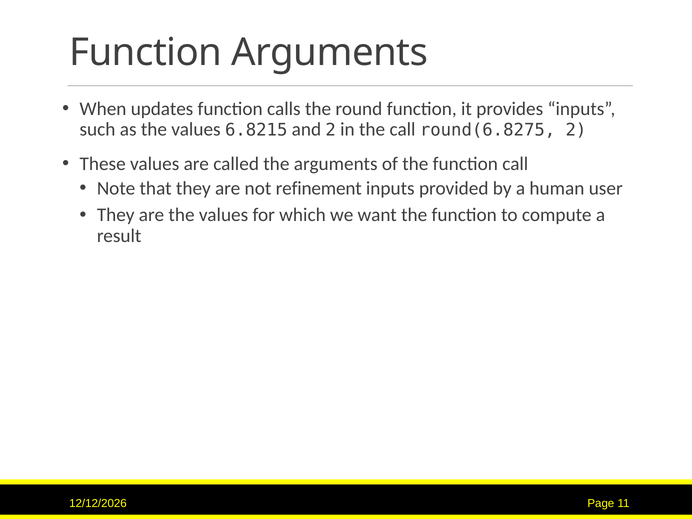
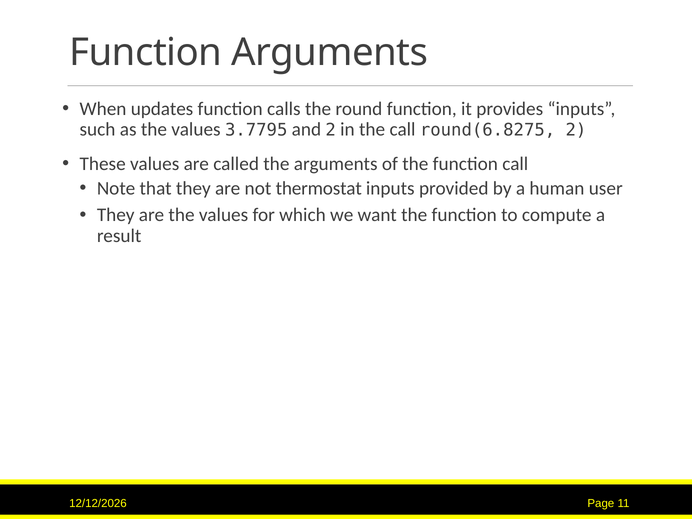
6.8215: 6.8215 -> 3.7795
refinement: refinement -> thermostat
